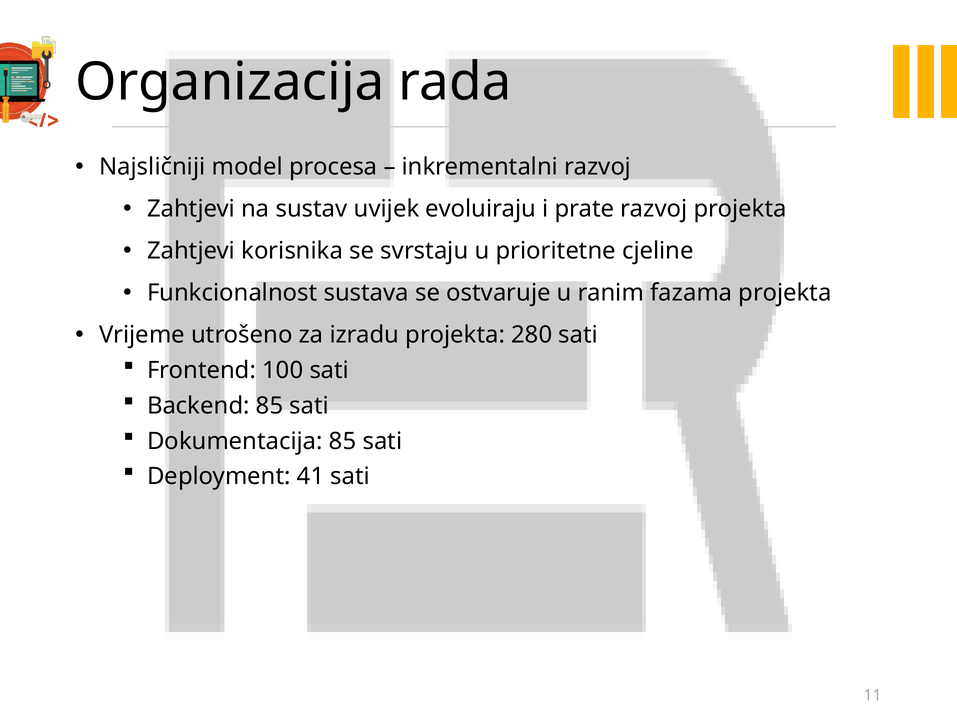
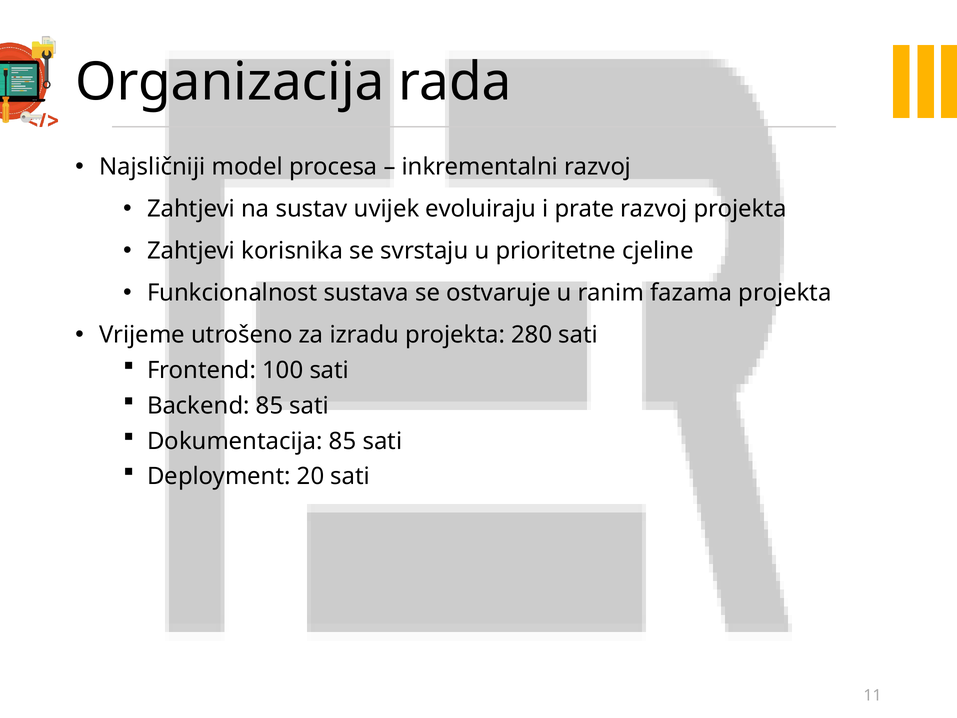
41: 41 -> 20
